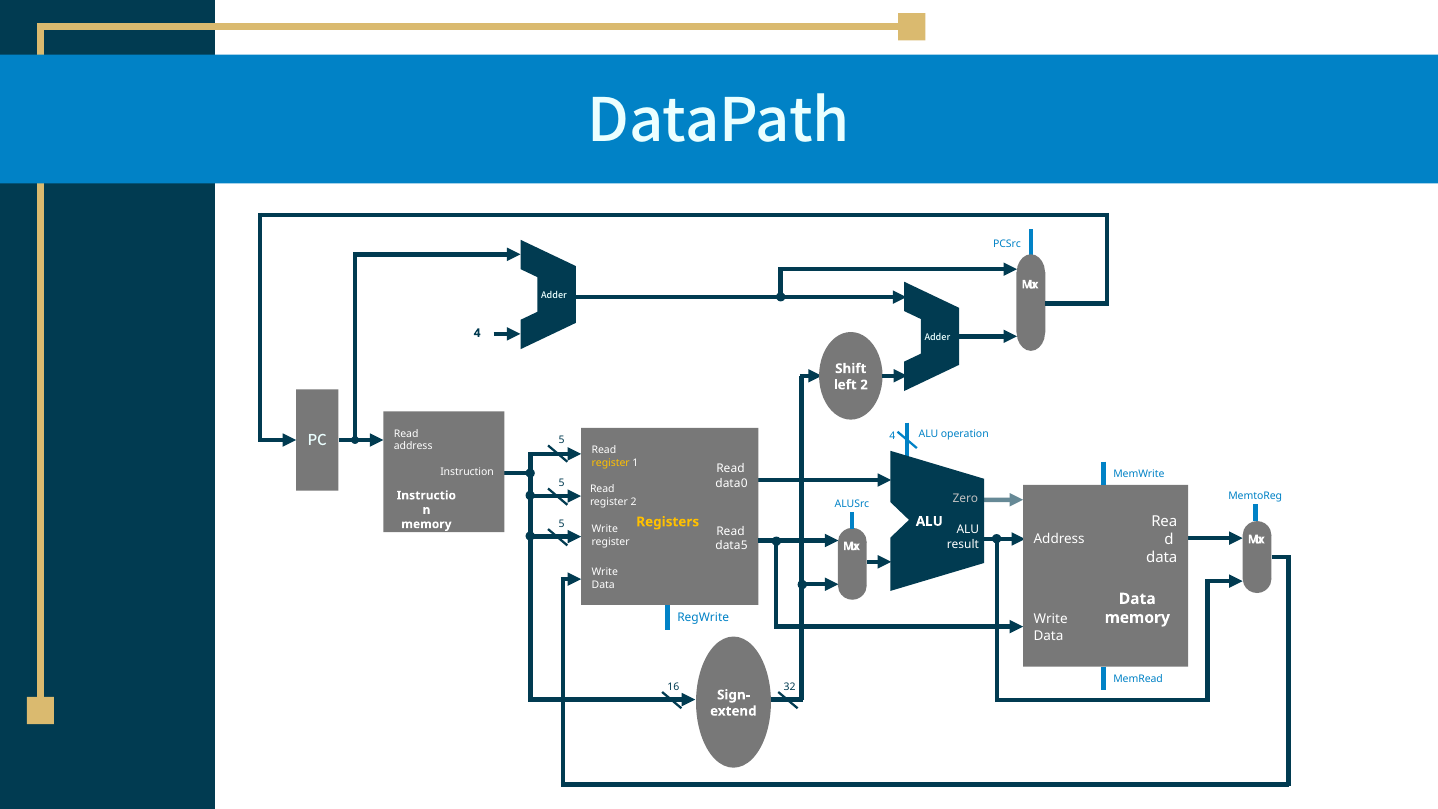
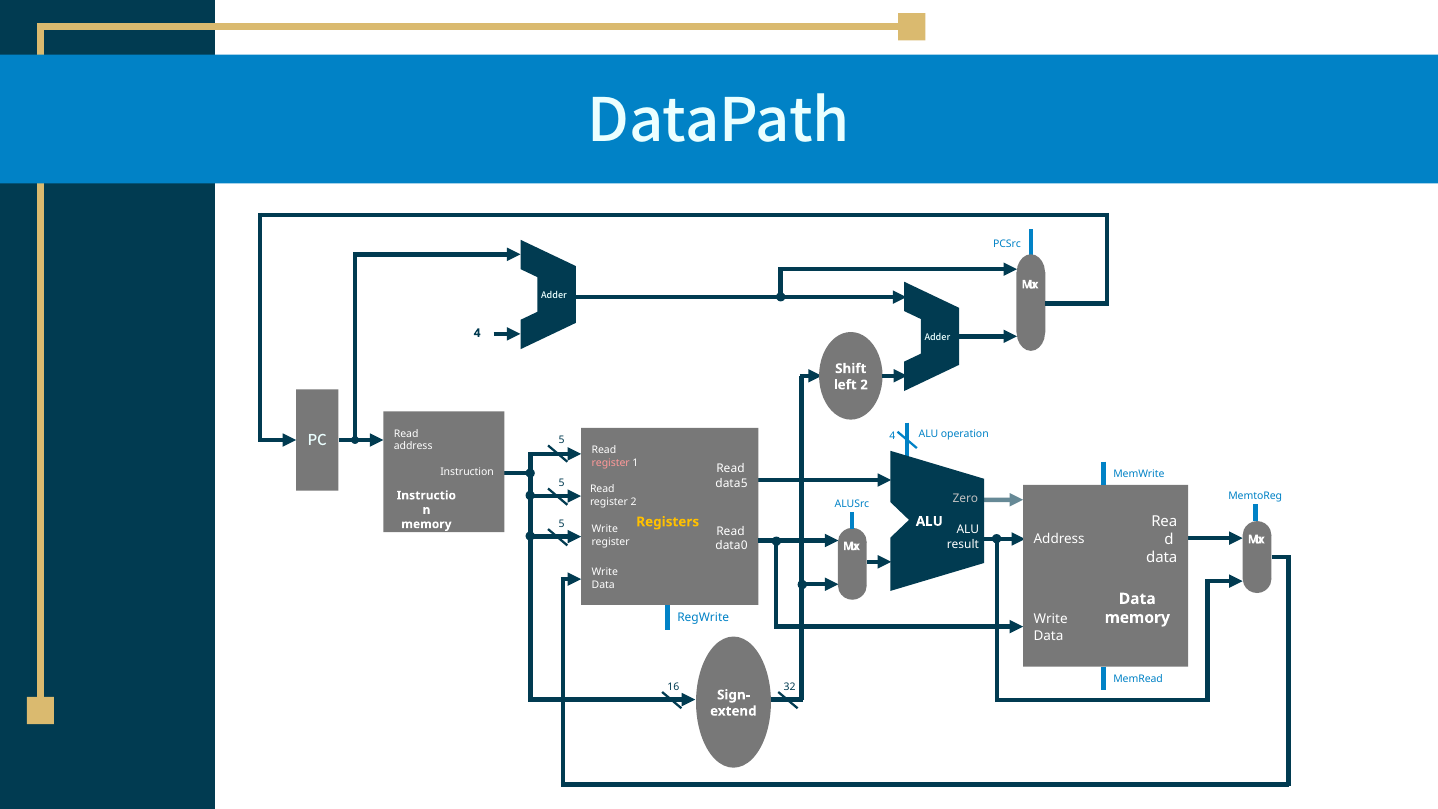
register at (611, 463) colour: yellow -> pink
data 0: 0 -> 5
data 5: 5 -> 0
